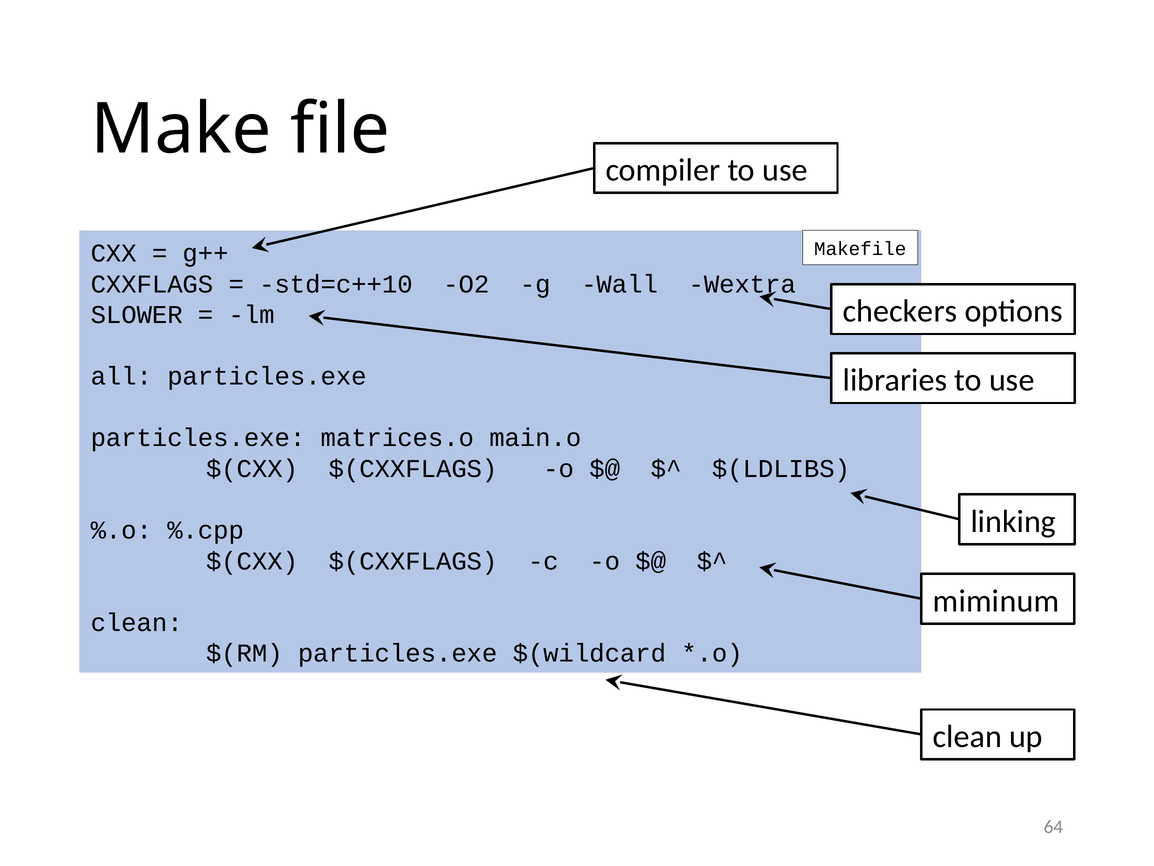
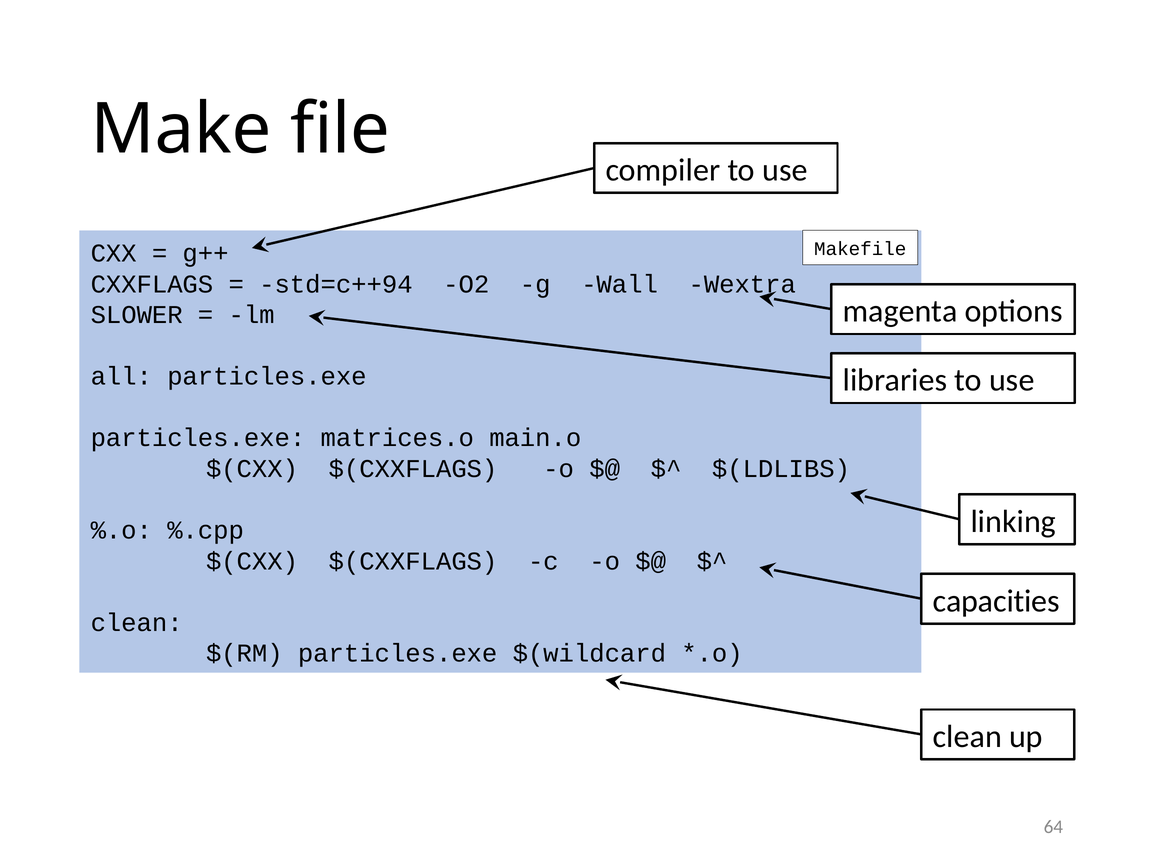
std=c++10: std=c++10 -> std=c++94
checkers: checkers -> magenta
miminum: miminum -> capacities
